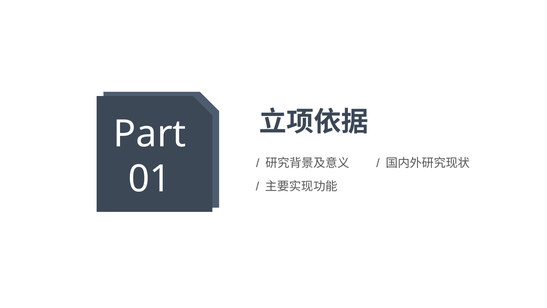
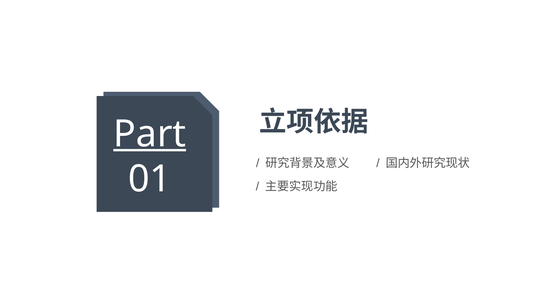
Part underline: none -> present
